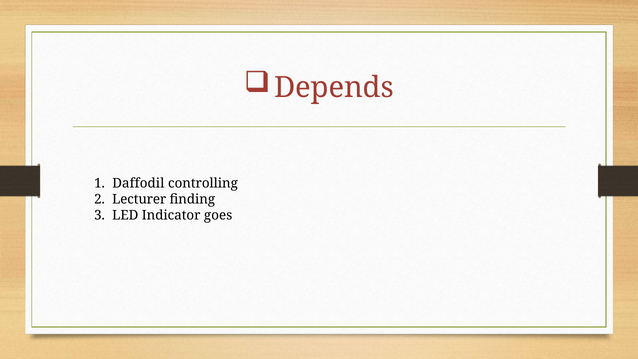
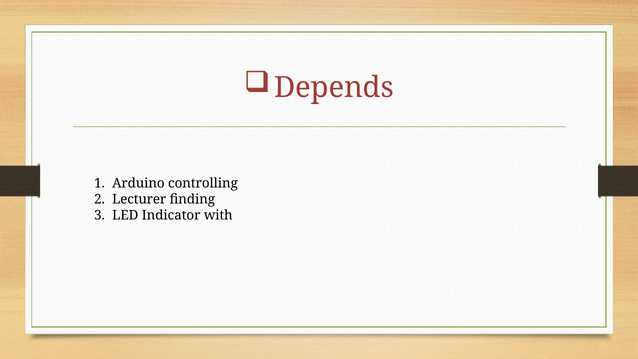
Daffodil: Daffodil -> Arduino
goes: goes -> with
